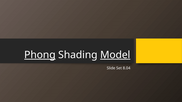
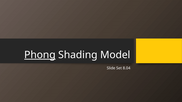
Model underline: present -> none
